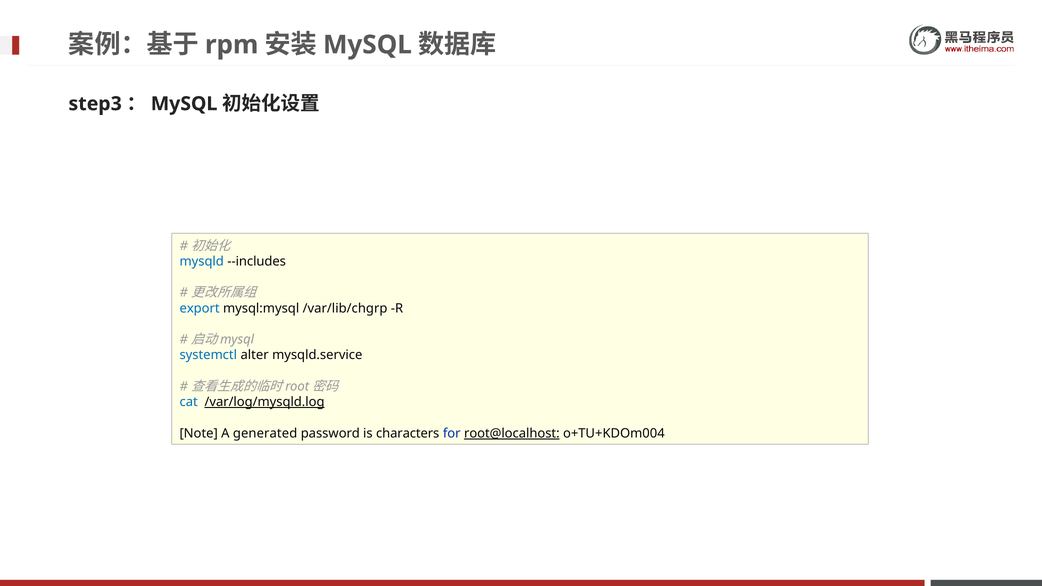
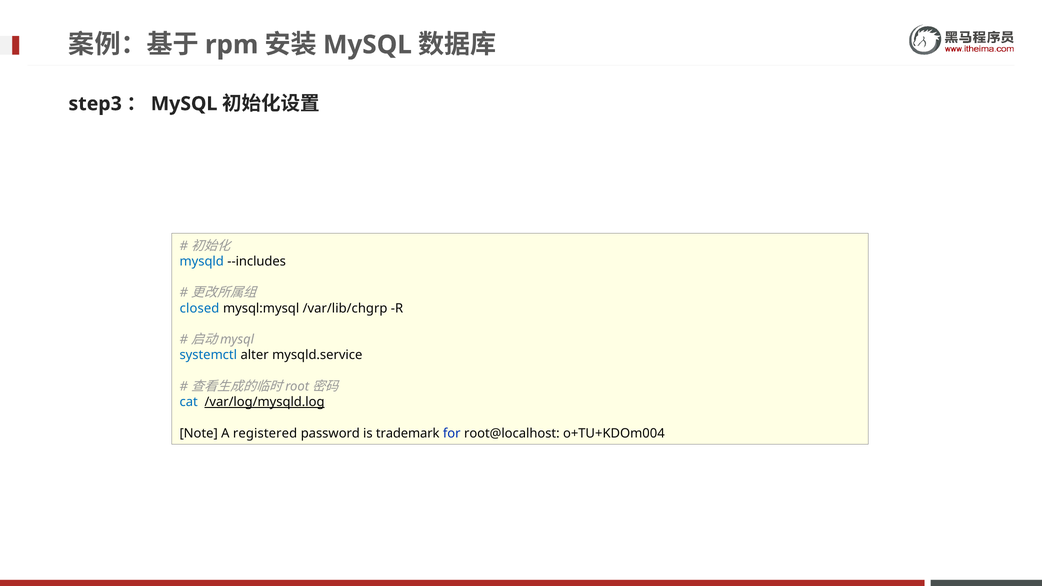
export: export -> closed
generated: generated -> registered
characters: characters -> trademark
root@localhost underline: present -> none
